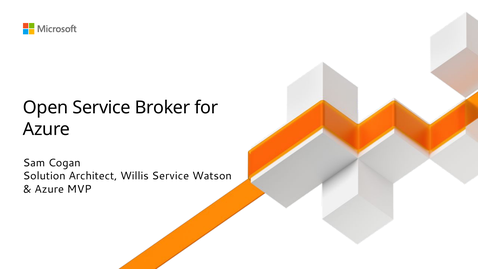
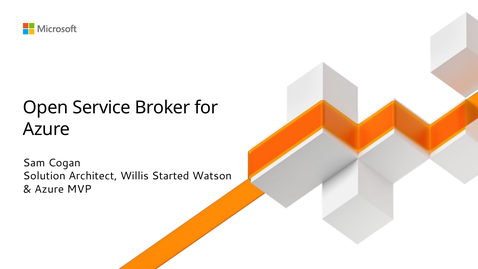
Willis Service: Service -> Started
